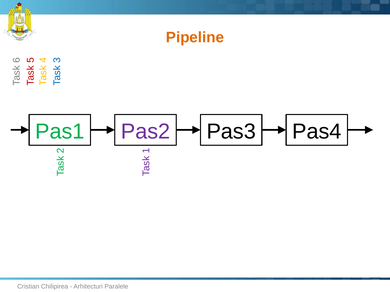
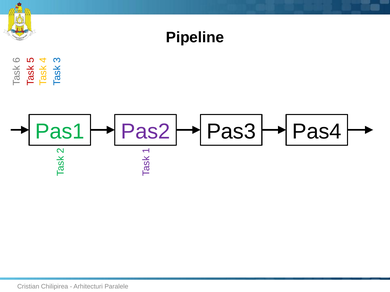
Pipeline colour: orange -> black
